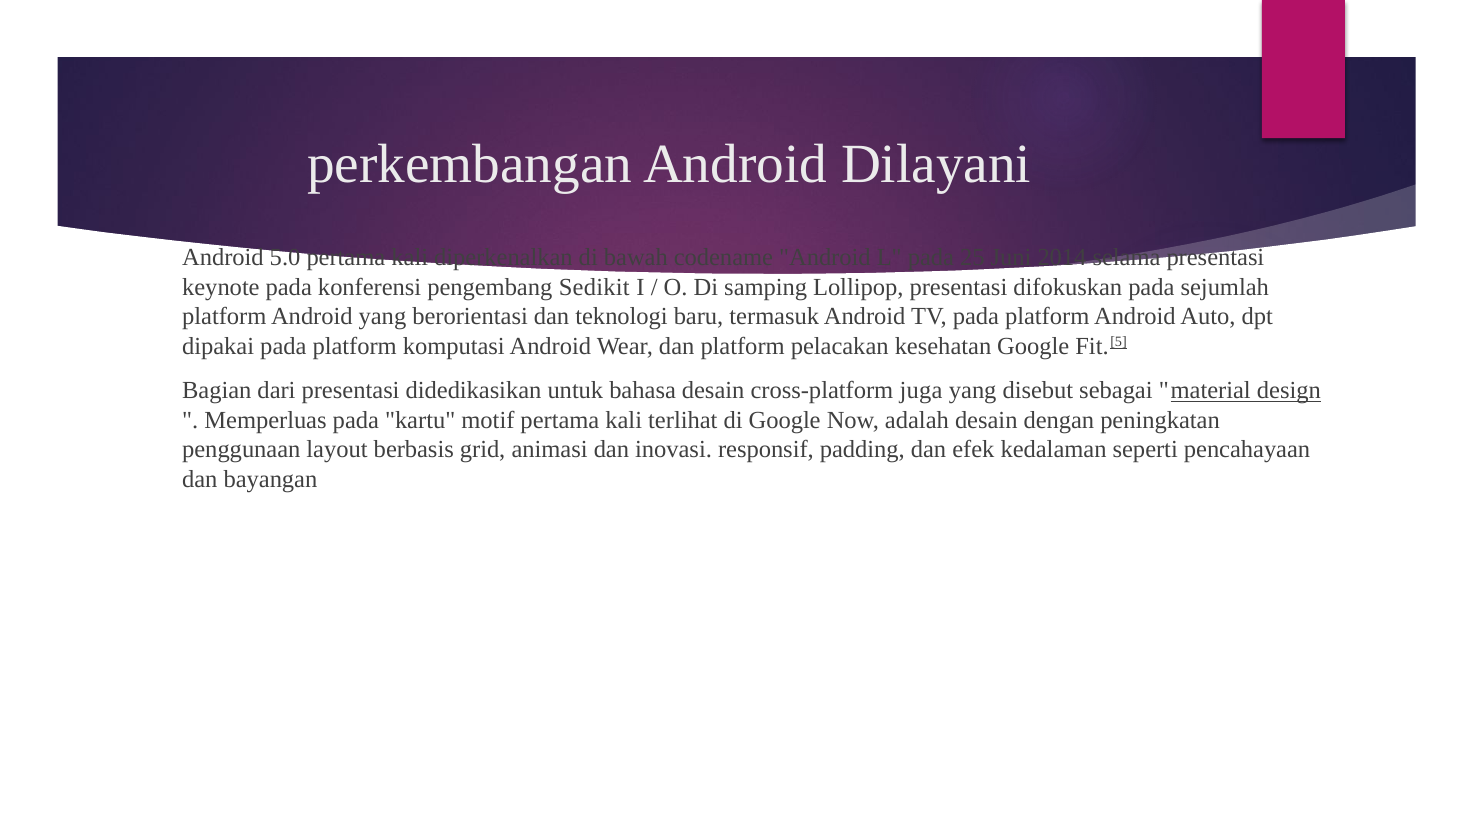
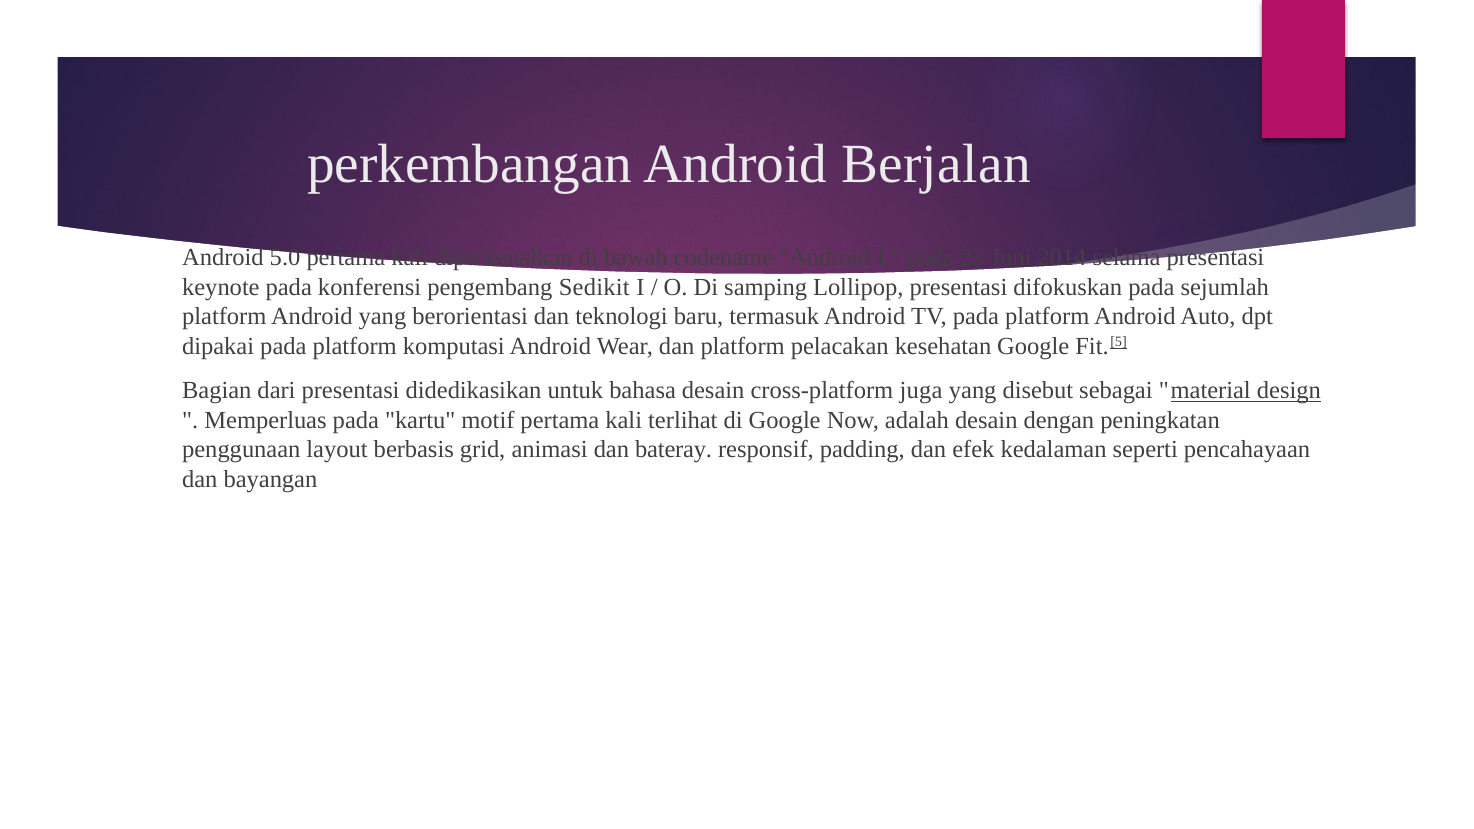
Dilayani: Dilayani -> Berjalan
inovasi: inovasi -> bateray
